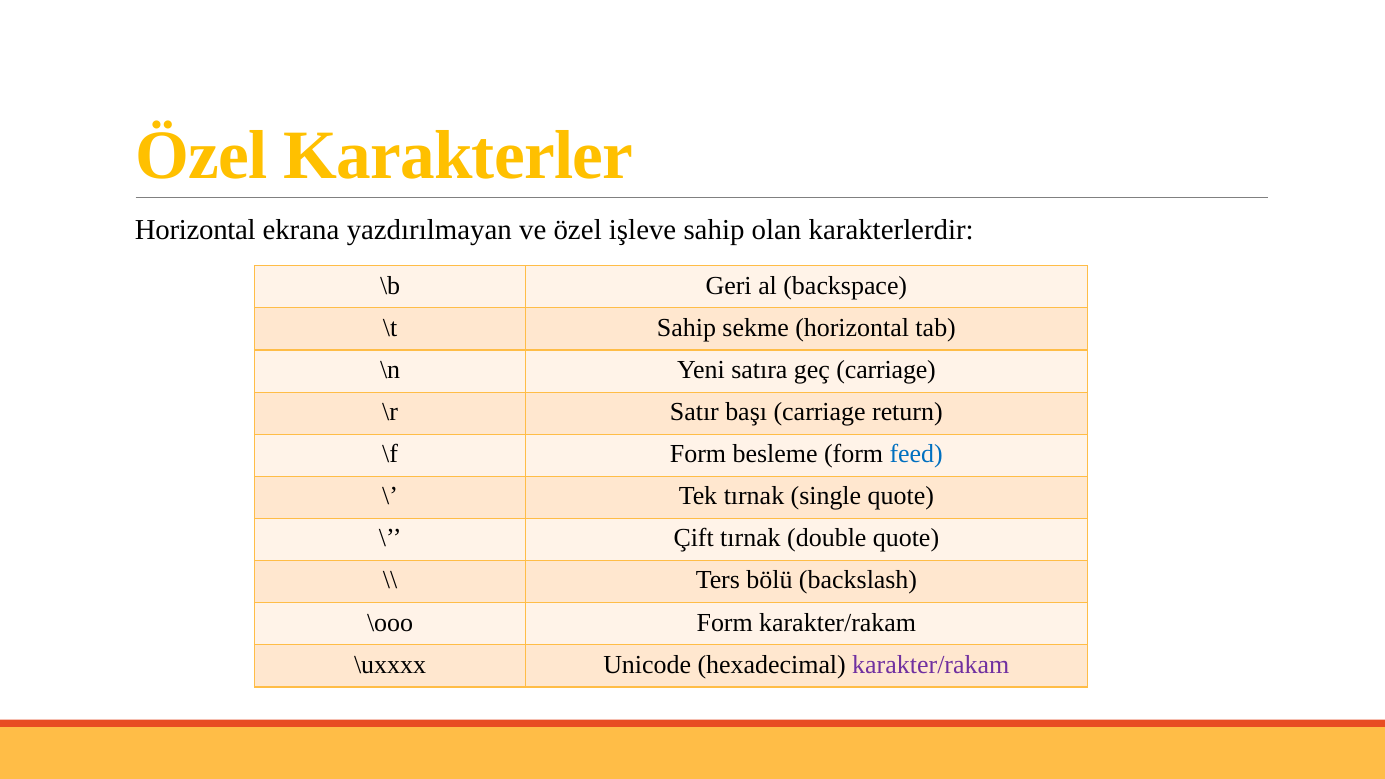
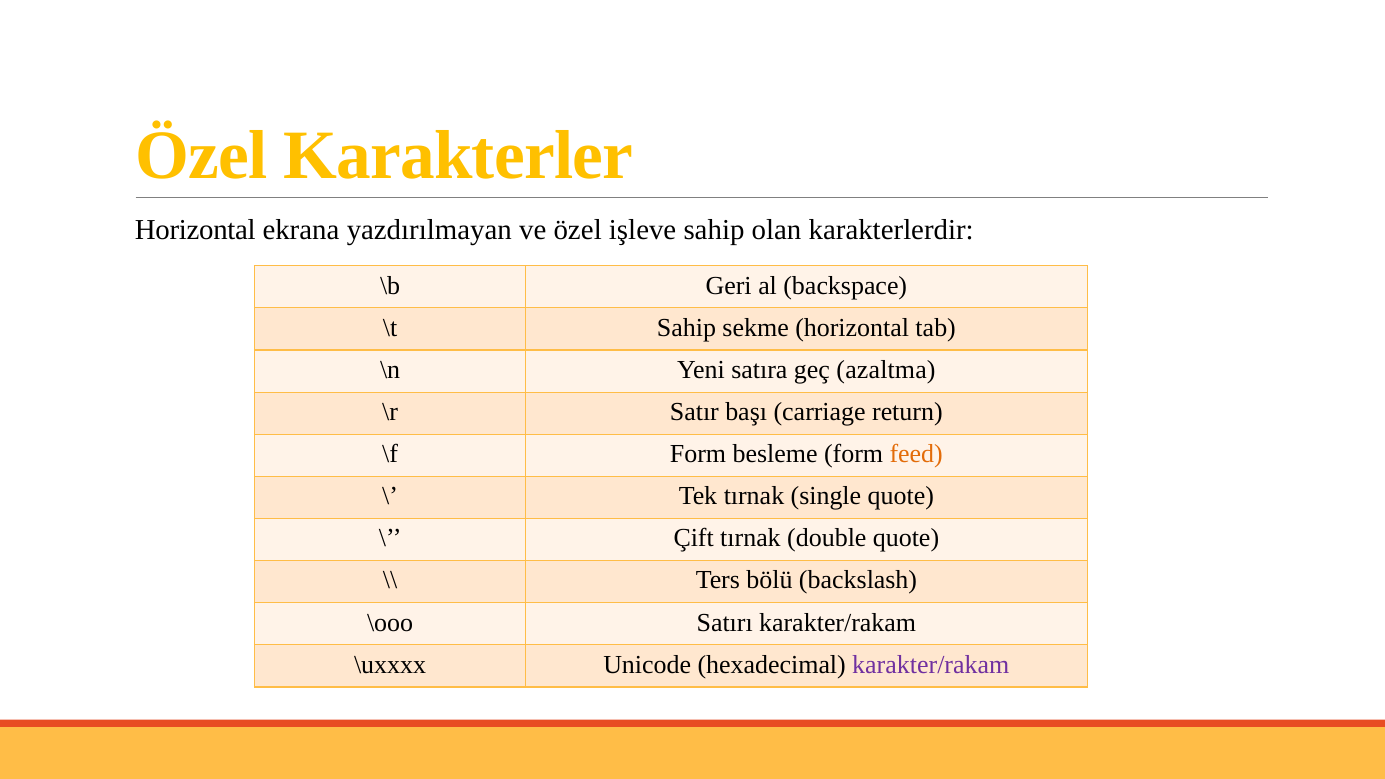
geç carriage: carriage -> azaltma
feed colour: blue -> orange
\ooo Form: Form -> Satırı
